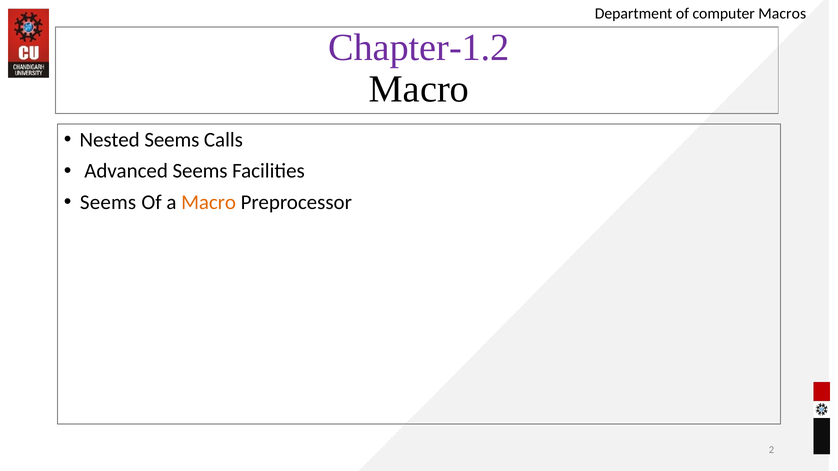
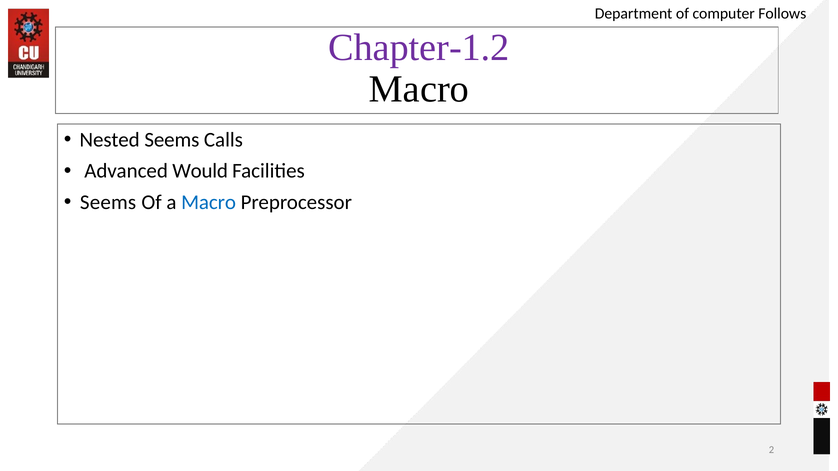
Macros: Macros -> Follows
Advanced Seems: Seems -> Would
Macro at (209, 203) colour: orange -> blue
